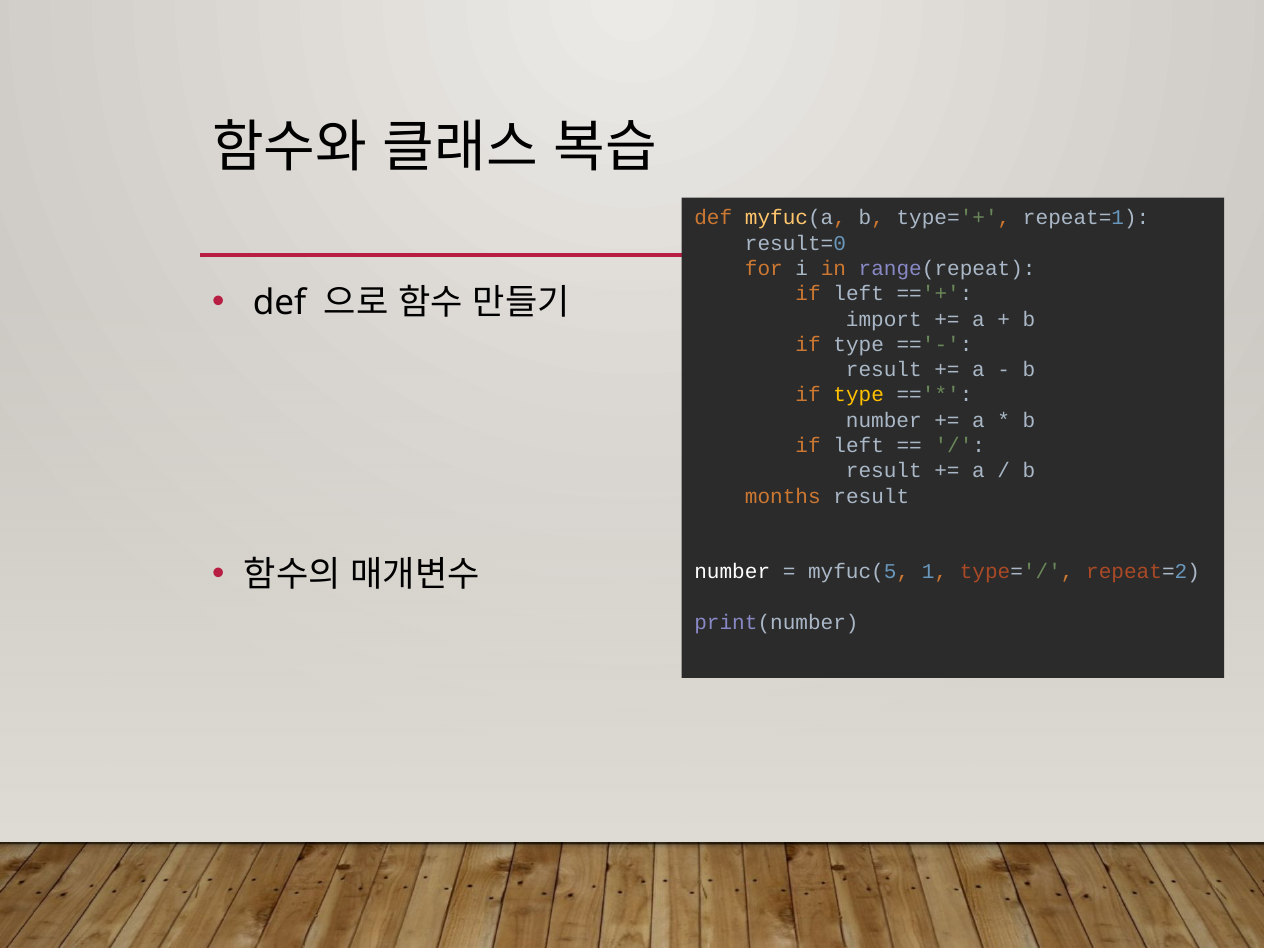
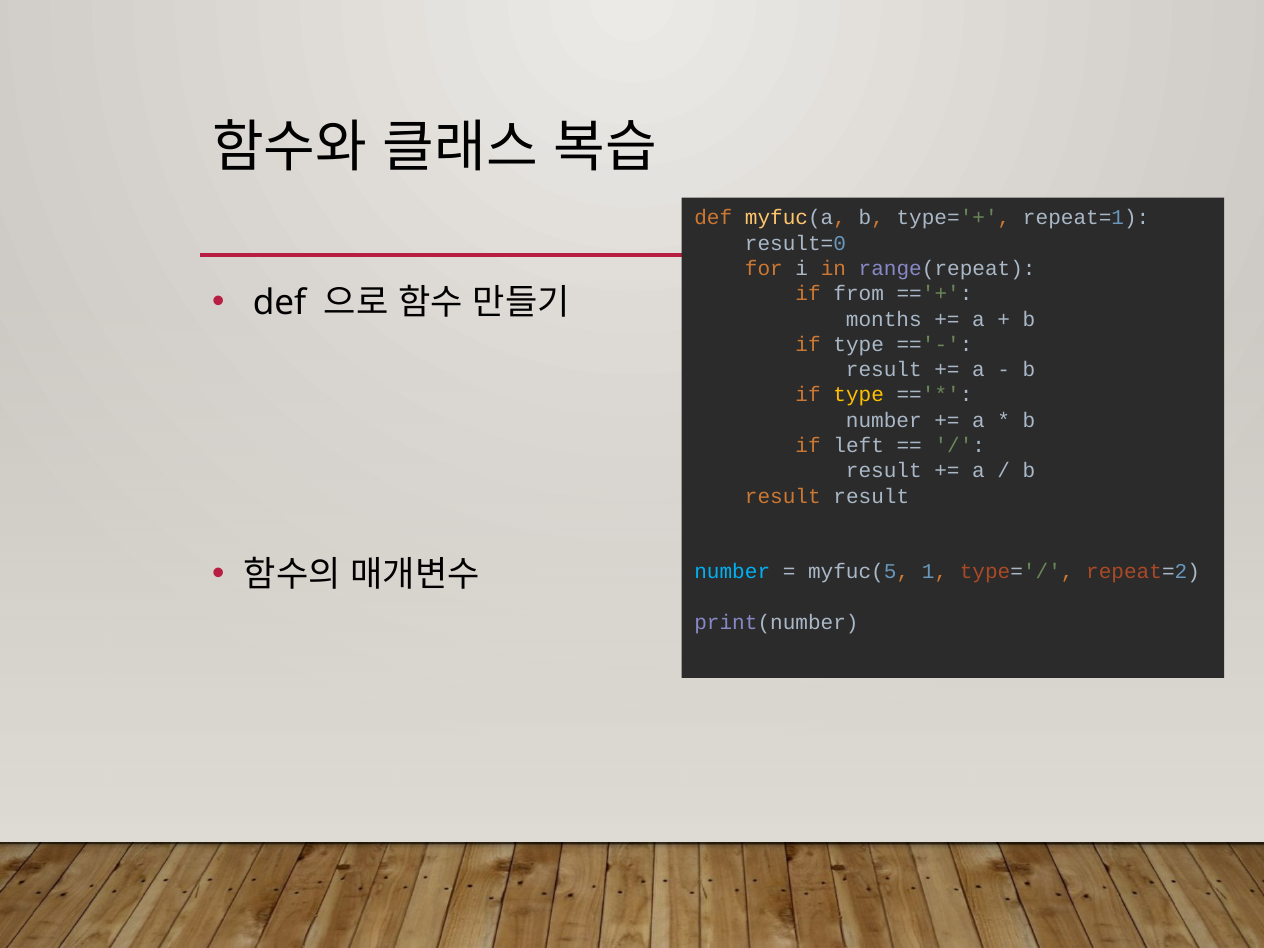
left at (859, 294): left -> from
import: import -> months
months at (783, 496): months -> result
number at (732, 572) colour: white -> light blue
